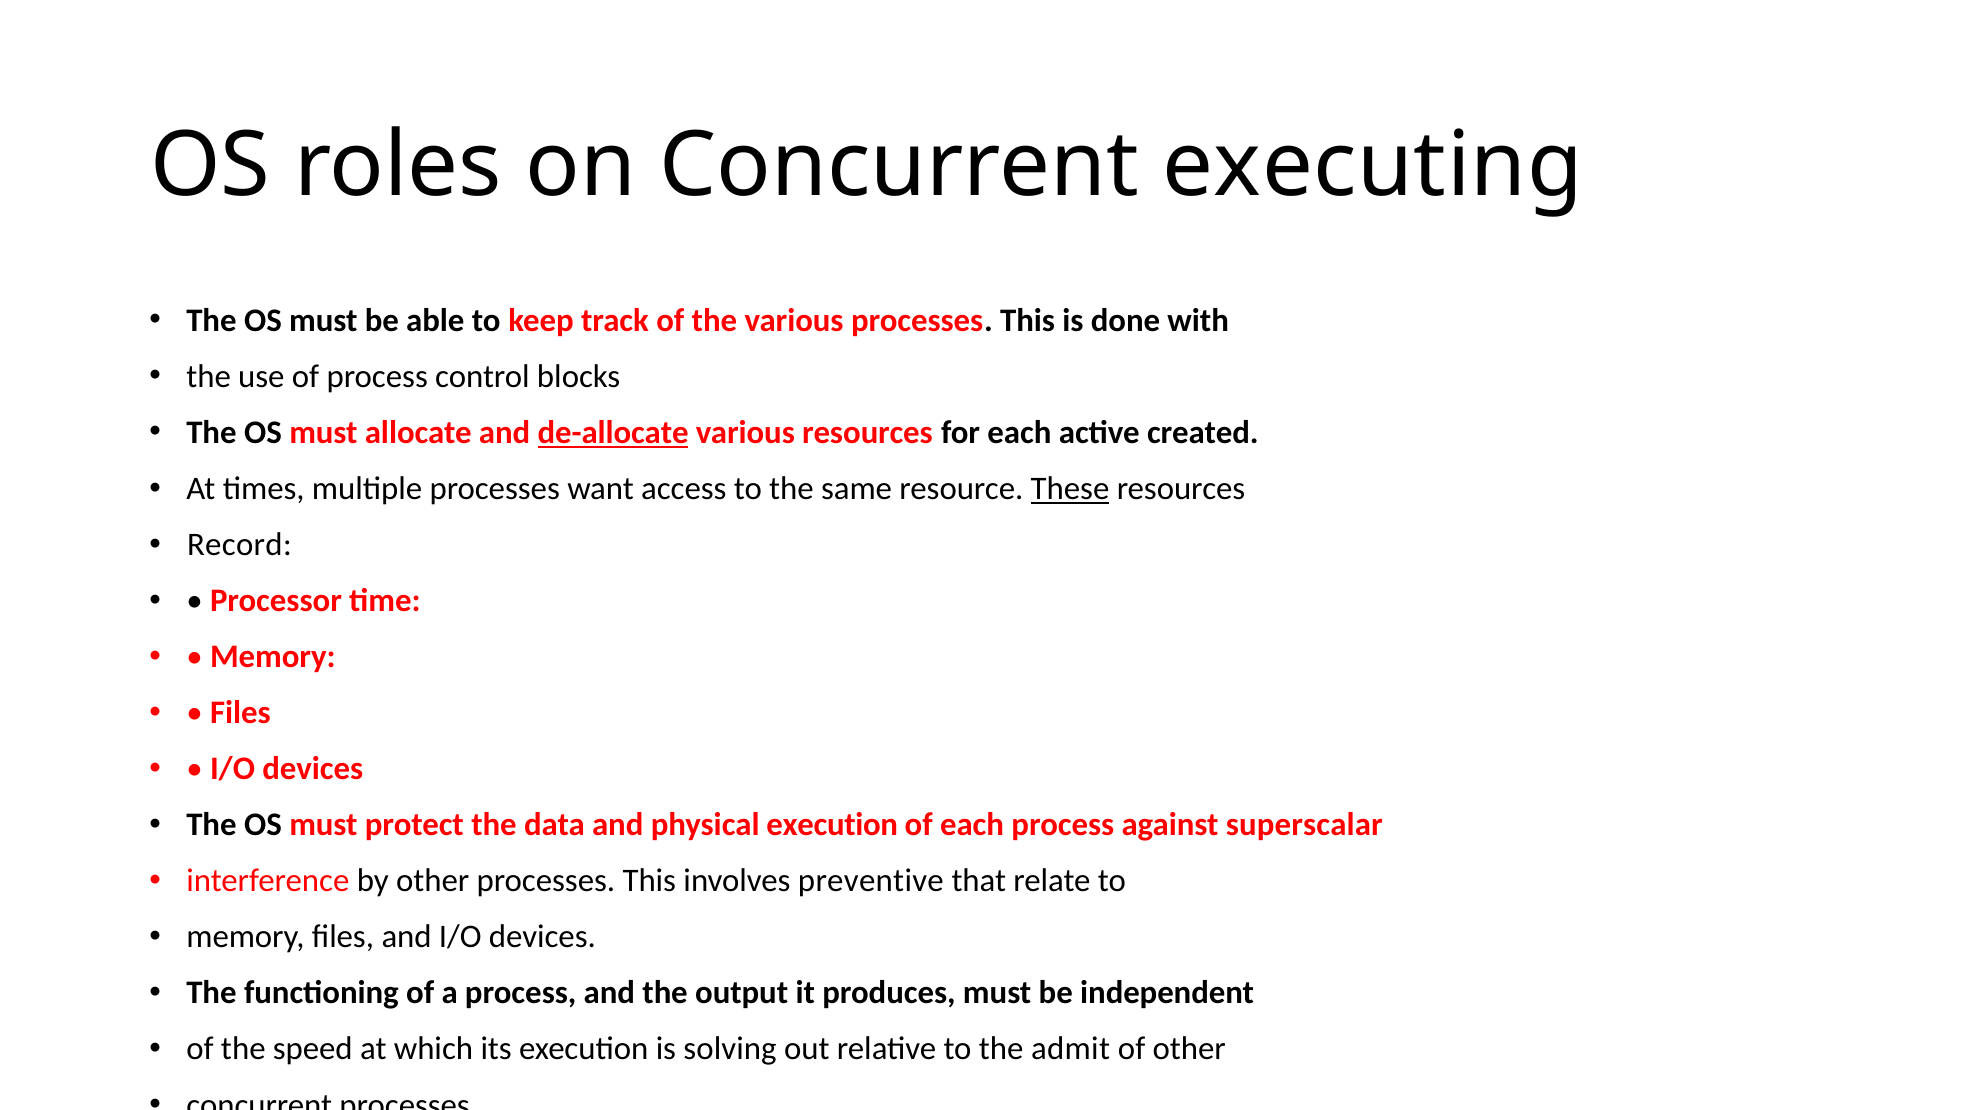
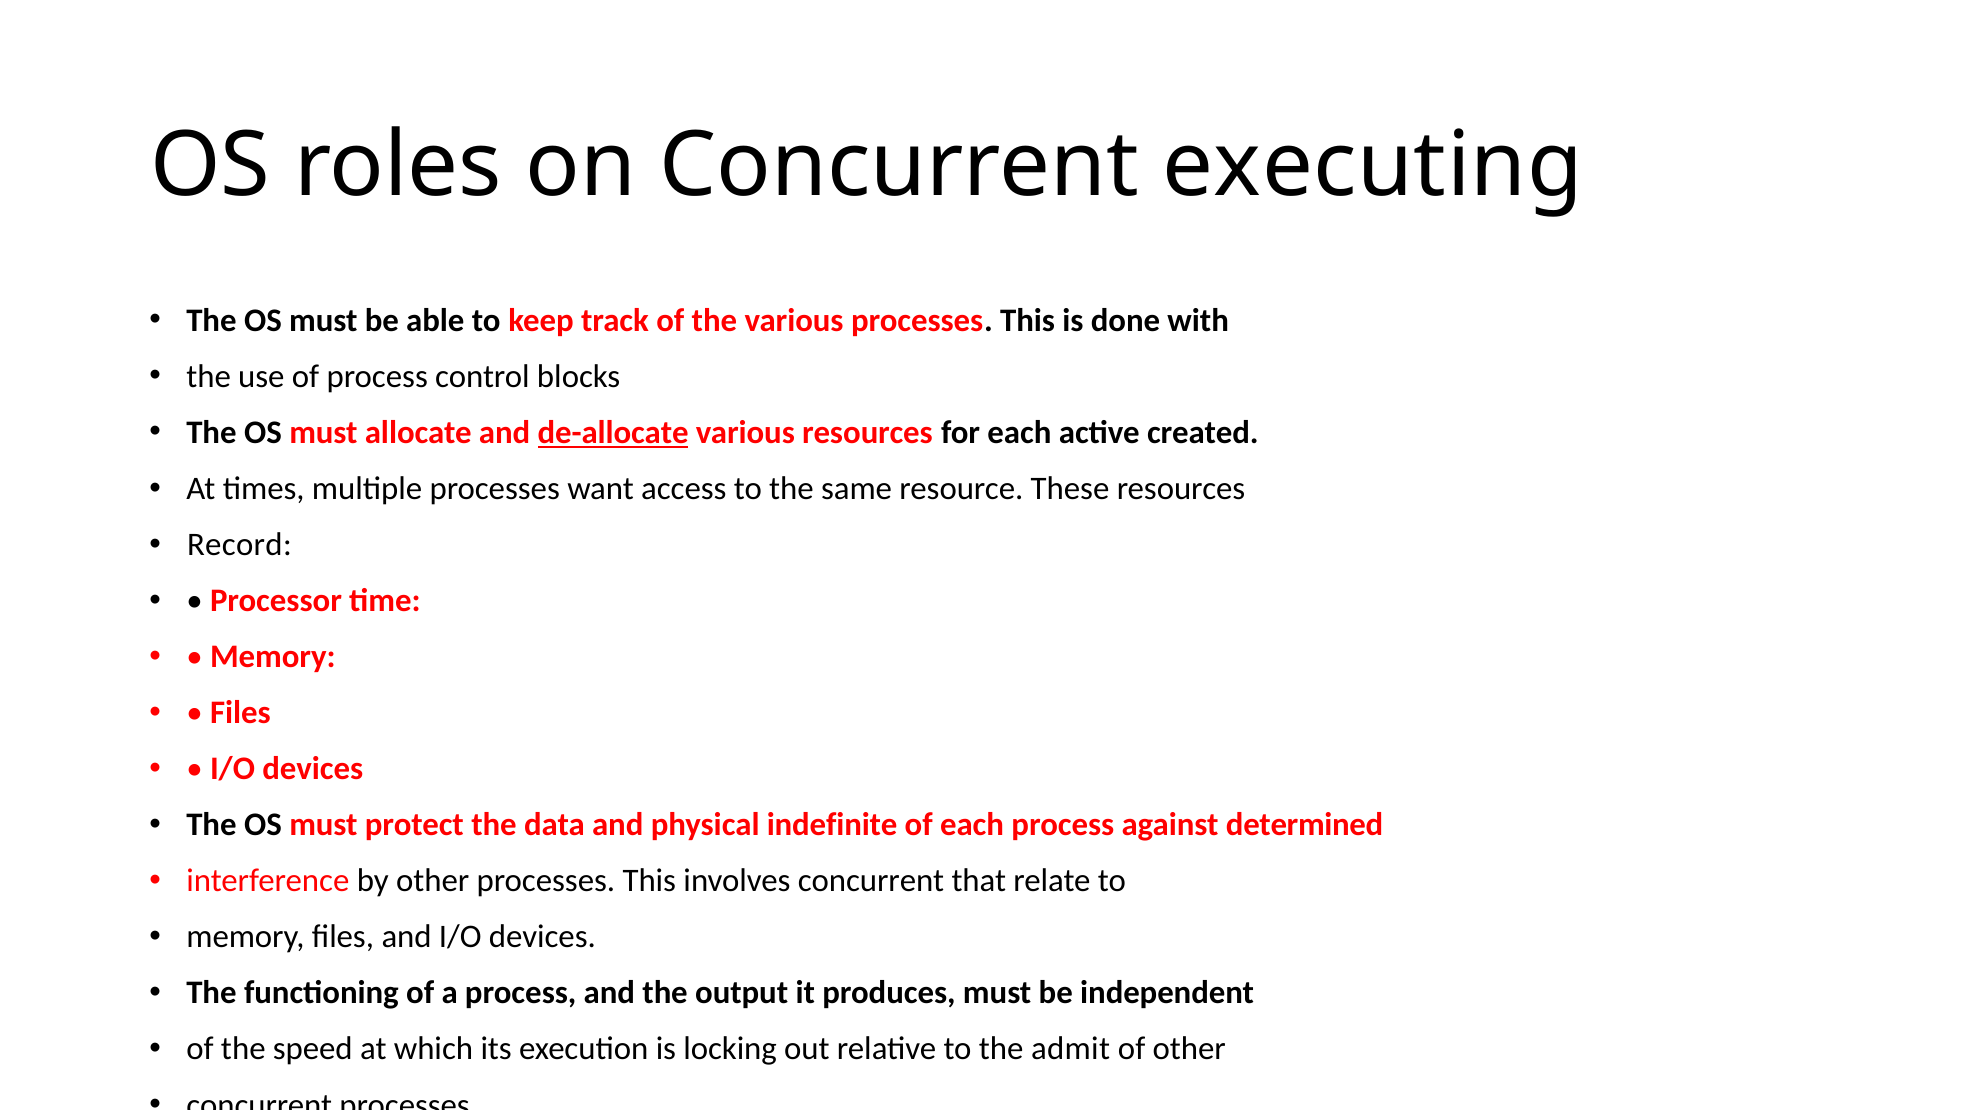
These underline: present -> none
physical execution: execution -> indefinite
superscalar: superscalar -> determined
involves preventive: preventive -> concurrent
solving: solving -> locking
